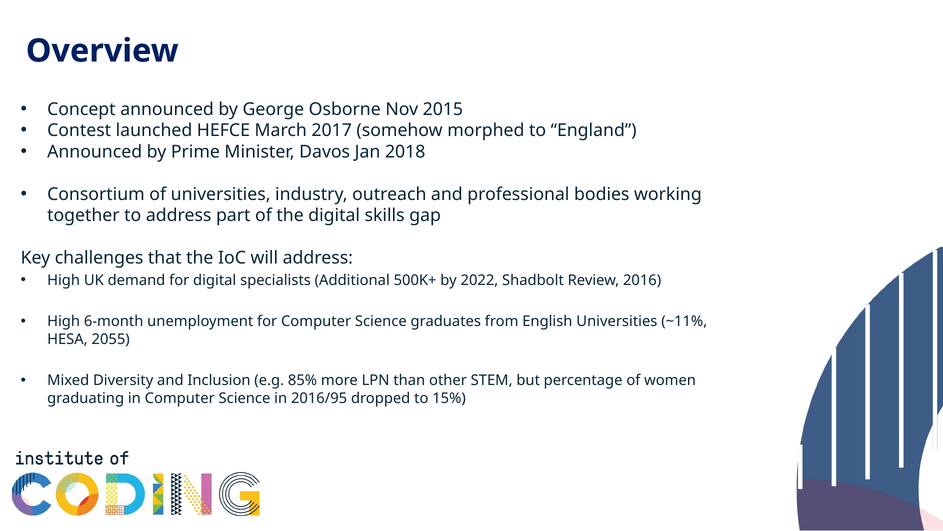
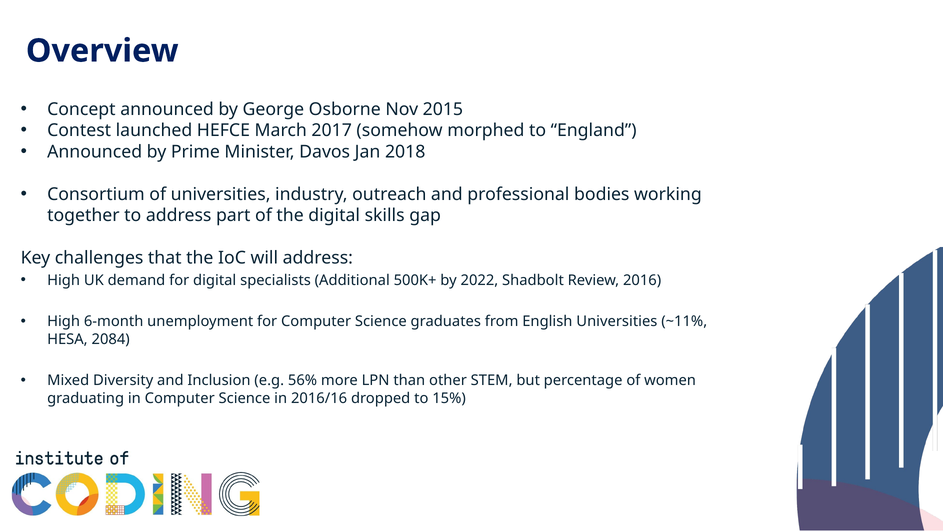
2055: 2055 -> 2084
85%: 85% -> 56%
2016/95: 2016/95 -> 2016/16
